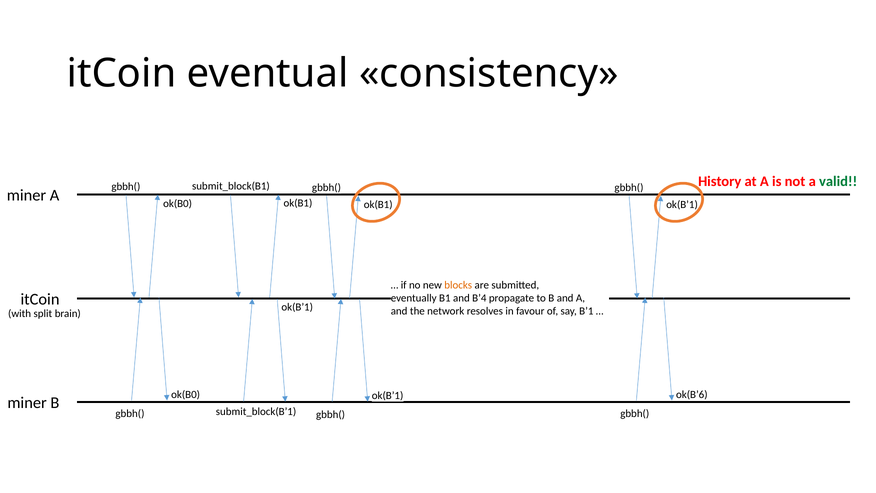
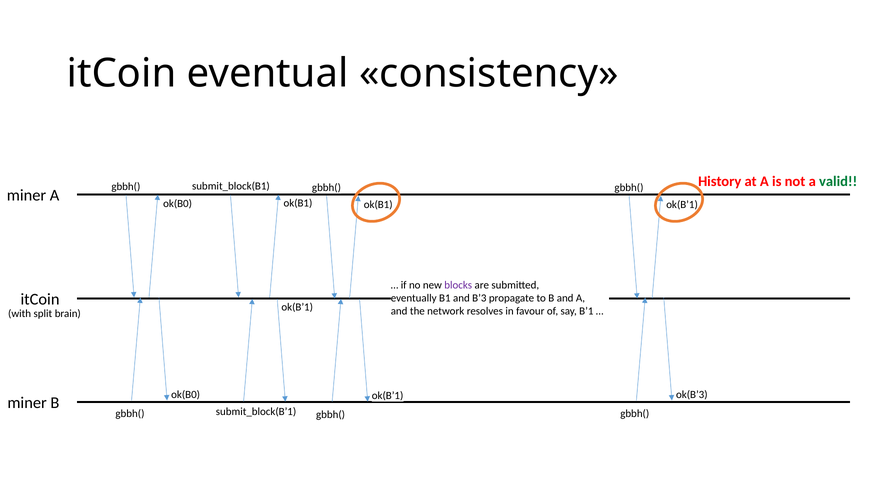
blocks colour: orange -> purple
B’4: B’4 -> B’3
ok(B’6: ok(B’6 -> ok(B’3
